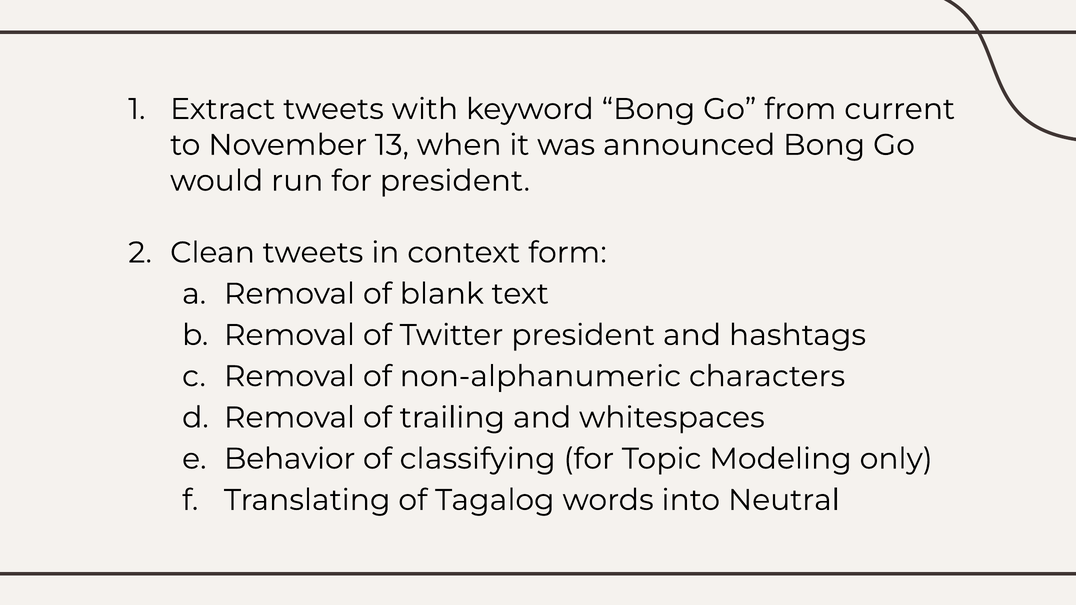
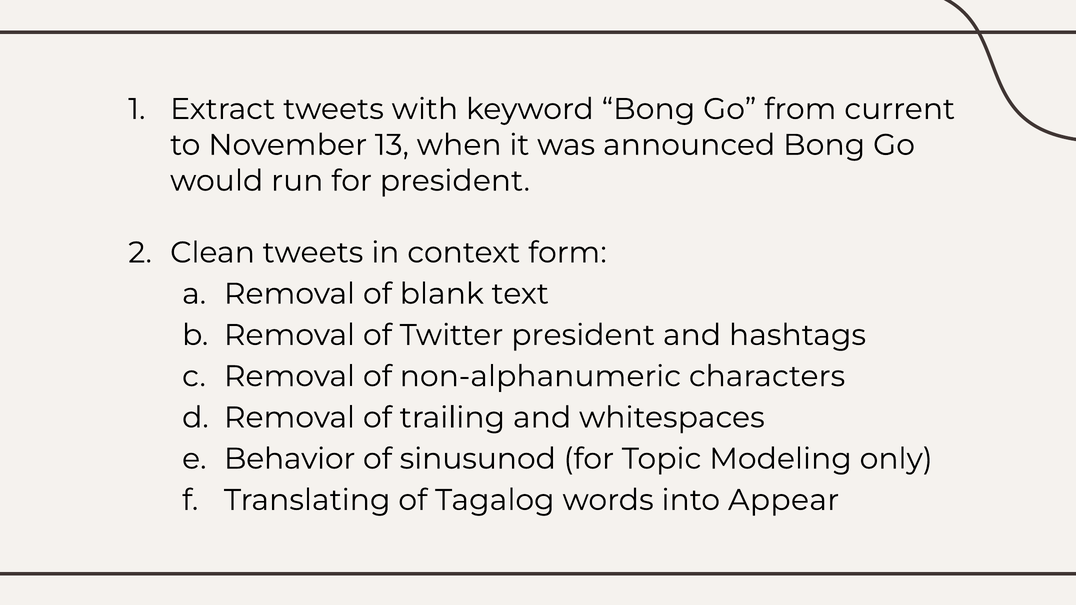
classifying: classifying -> sinusunod
Neutral: Neutral -> Appear
